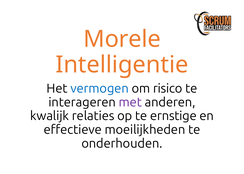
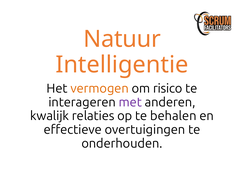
Morele: Morele -> Natuur
vermogen colour: blue -> orange
ernstige: ernstige -> behalen
moeilijkheden: moeilijkheden -> overtuigingen
